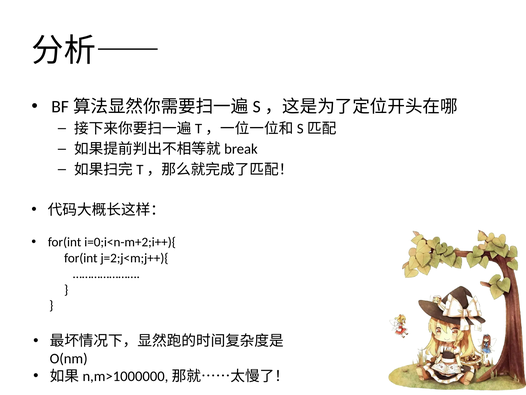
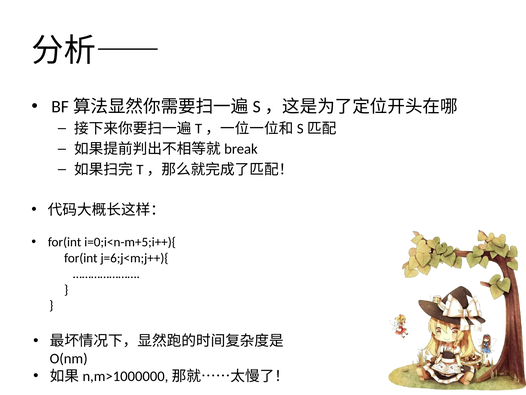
i=0;i<n-m+2;i++){: i=0;i<n-m+2;i++){ -> i=0;i<n-m+5;i++){
j=2;j<m;j++){: j=2;j<m;j++){ -> j=6;j<m;j++){
